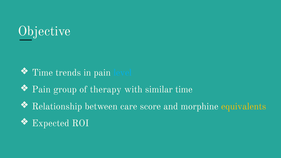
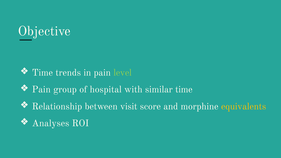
level colour: light blue -> light green
therapy: therapy -> hospital
care: care -> visit
Expected: Expected -> Analyses
